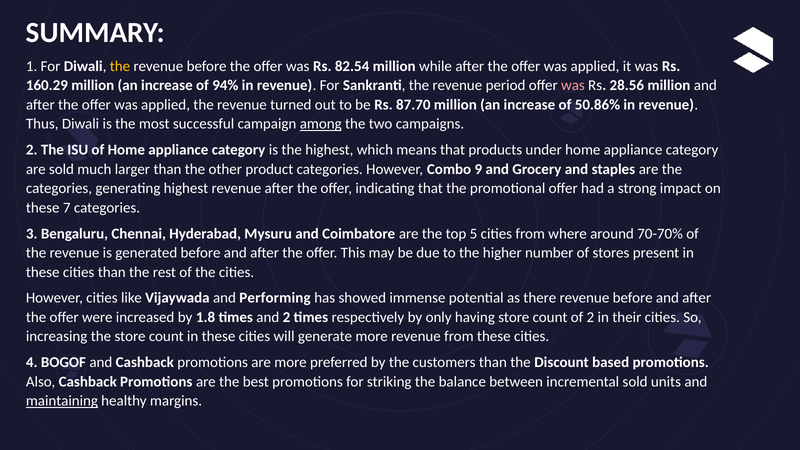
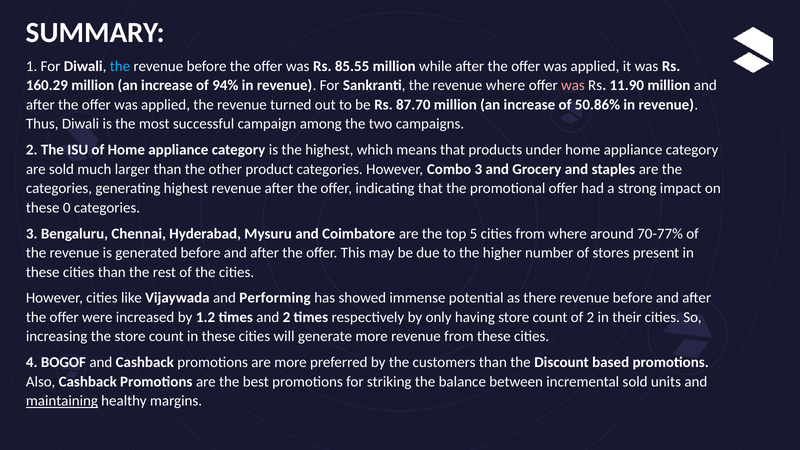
the at (120, 66) colour: yellow -> light blue
82.54: 82.54 -> 85.55
revenue period: period -> where
28.56: 28.56 -> 11.90
among underline: present -> none
Combo 9: 9 -> 3
7: 7 -> 0
70-70%: 70-70% -> 70-77%
1.8: 1.8 -> 1.2
